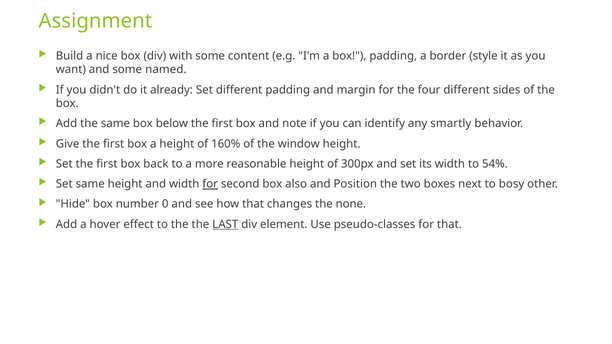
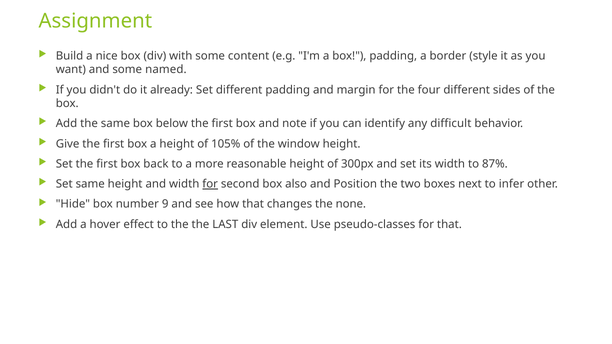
smartly: smartly -> difficult
160%: 160% -> 105%
54%: 54% -> 87%
bosy: bosy -> infer
0: 0 -> 9
LAST underline: present -> none
